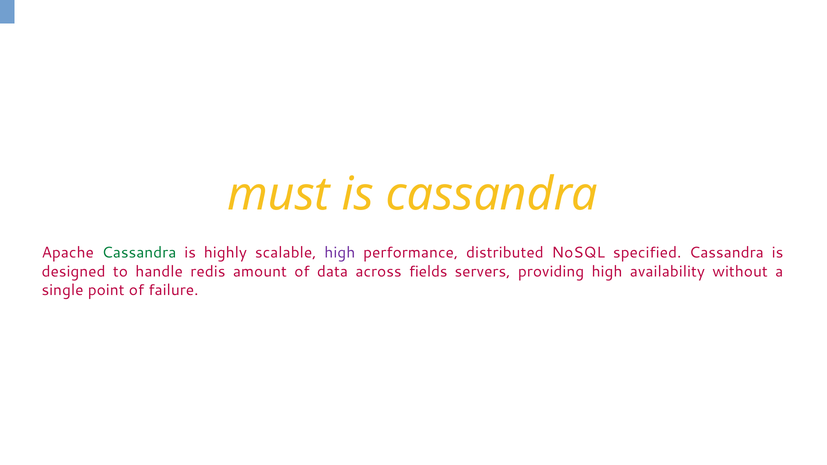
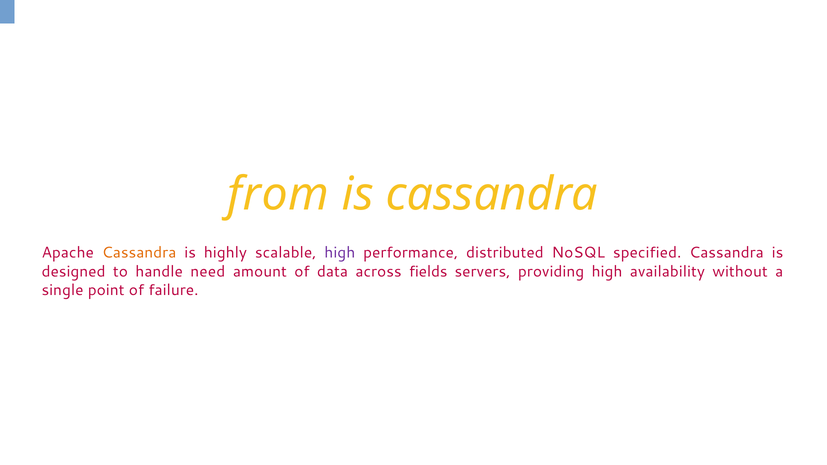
must: must -> from
Cassandra at (139, 253) colour: green -> orange
redis: redis -> need
